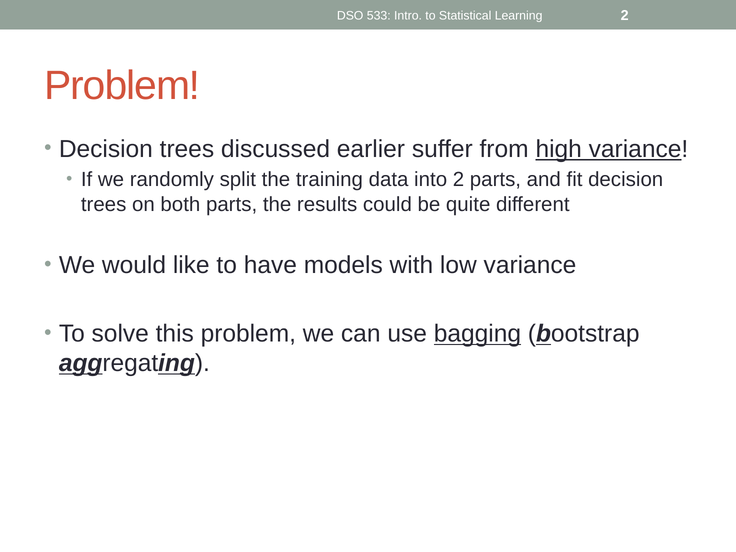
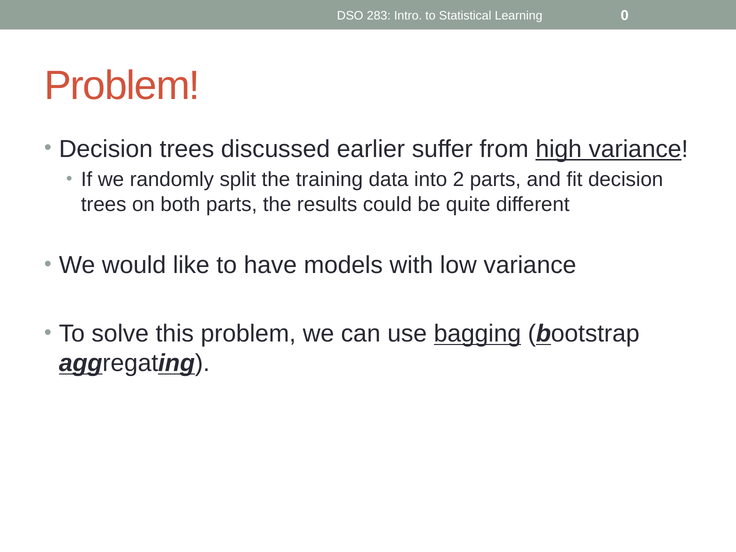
533: 533 -> 283
Learning 2: 2 -> 0
